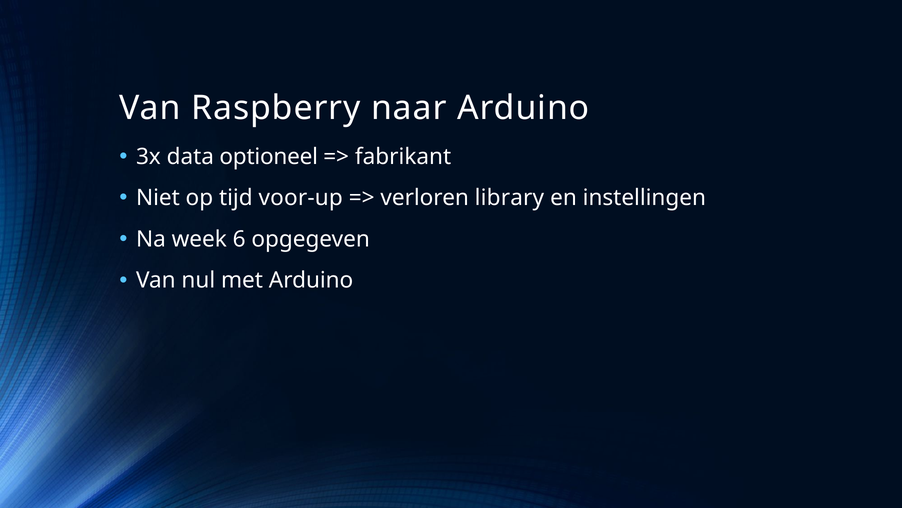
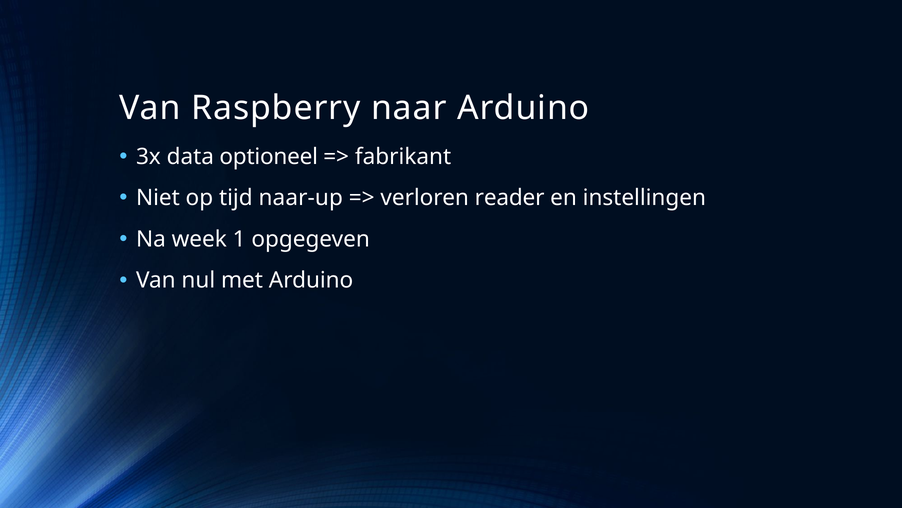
voor-up: voor-up -> naar-up
library: library -> reader
6: 6 -> 1
